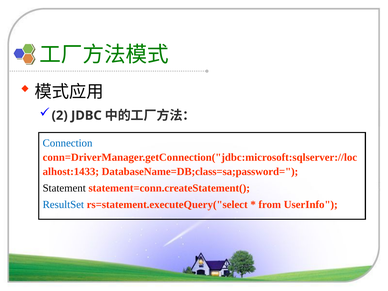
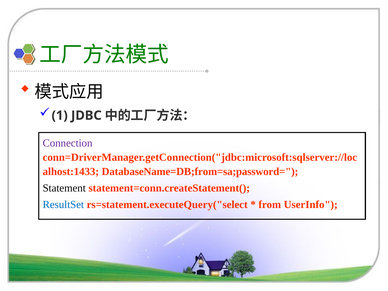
2: 2 -> 1
Connection colour: blue -> purple
DatabaseName=DB;class=sa;password=: DatabaseName=DB;class=sa;password= -> DatabaseName=DB;from=sa;password=
